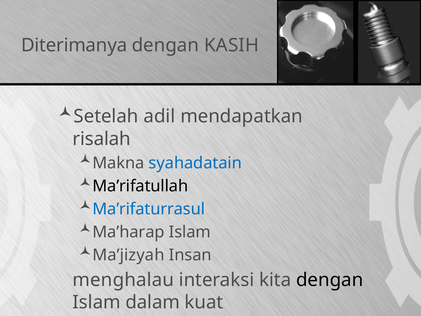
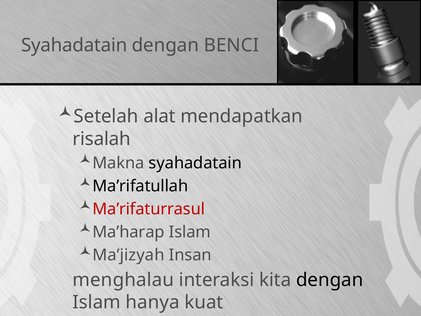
Diterimanya at (74, 45): Diterimanya -> Syahadatain
KASIH: KASIH -> BENCI
adil: adil -> alat
syahadatain at (195, 163) colour: blue -> black
Ma’rifaturrasul colour: blue -> red
dalam: dalam -> hanya
